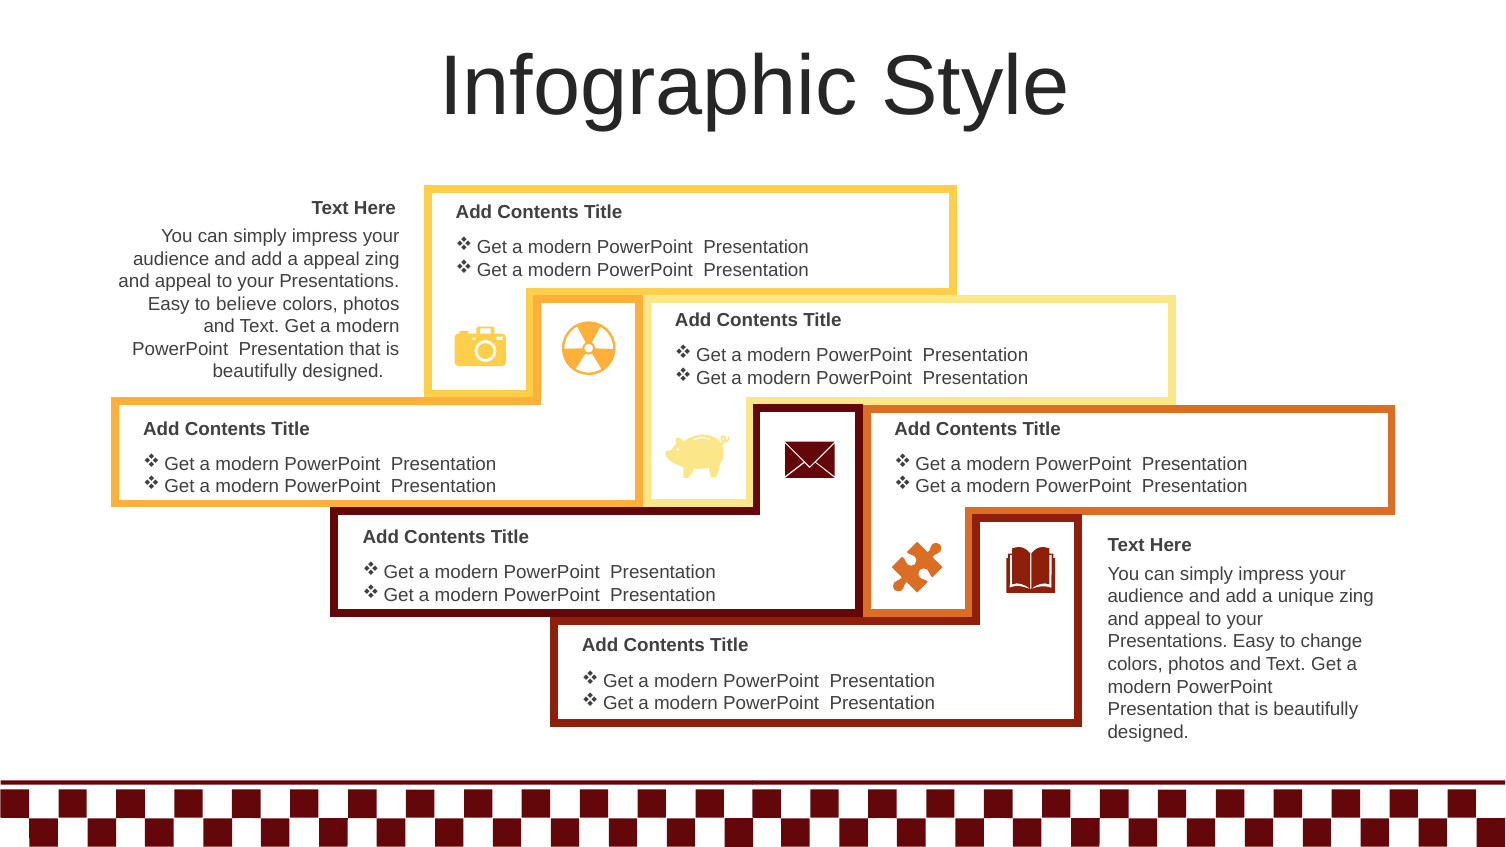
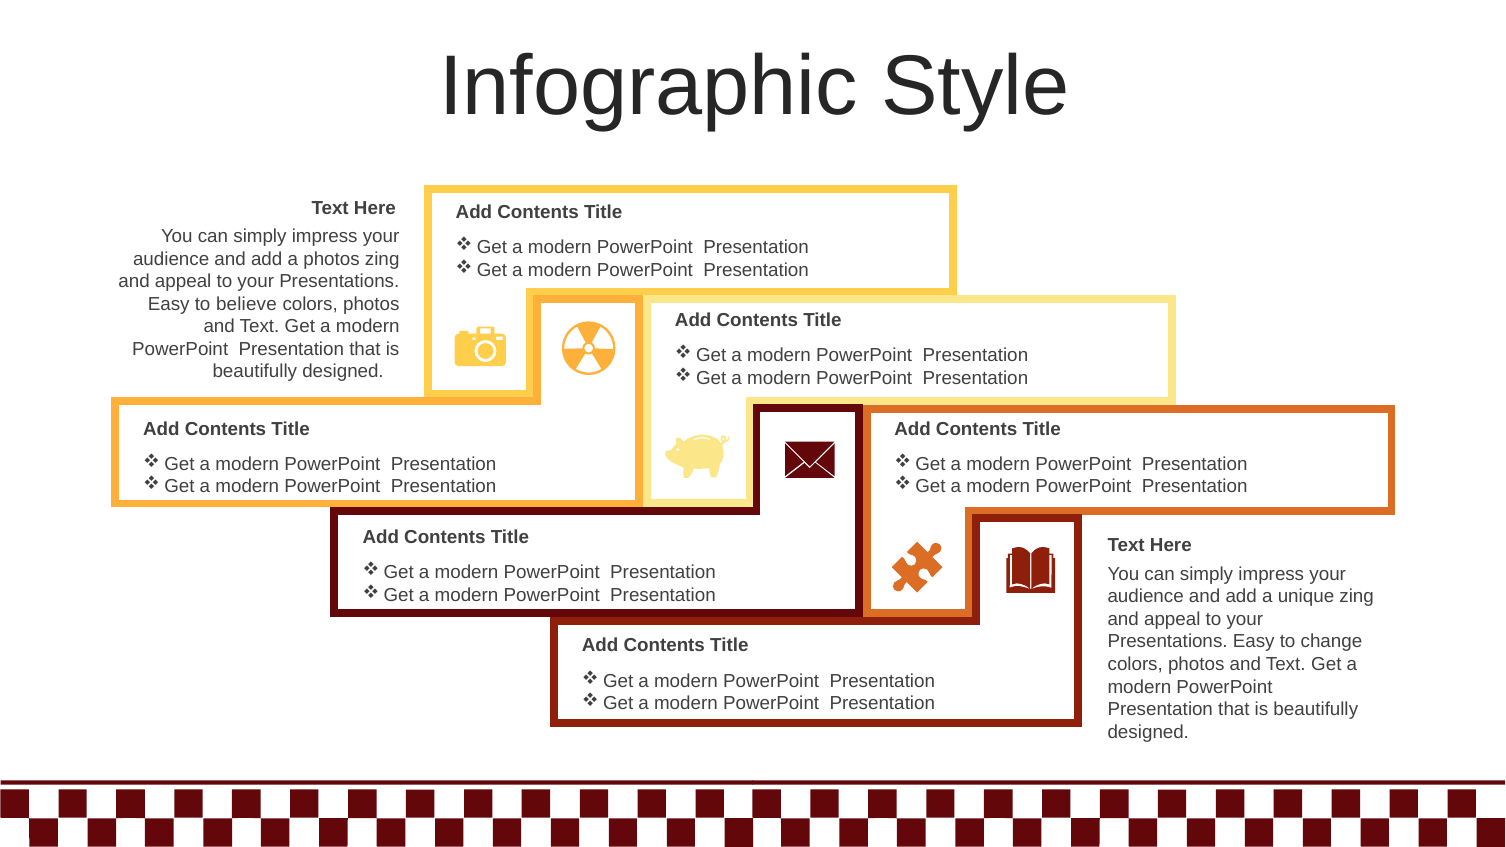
a appeal: appeal -> photos
